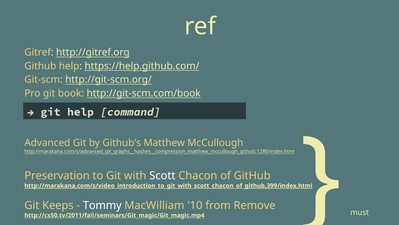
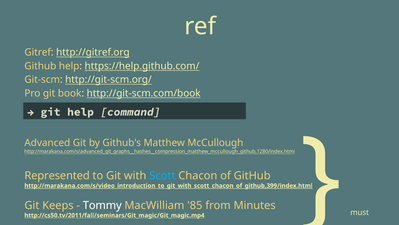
Preservation: Preservation -> Represented
Scott colour: white -> light blue
10: 10 -> 85
Remove: Remove -> Minutes
